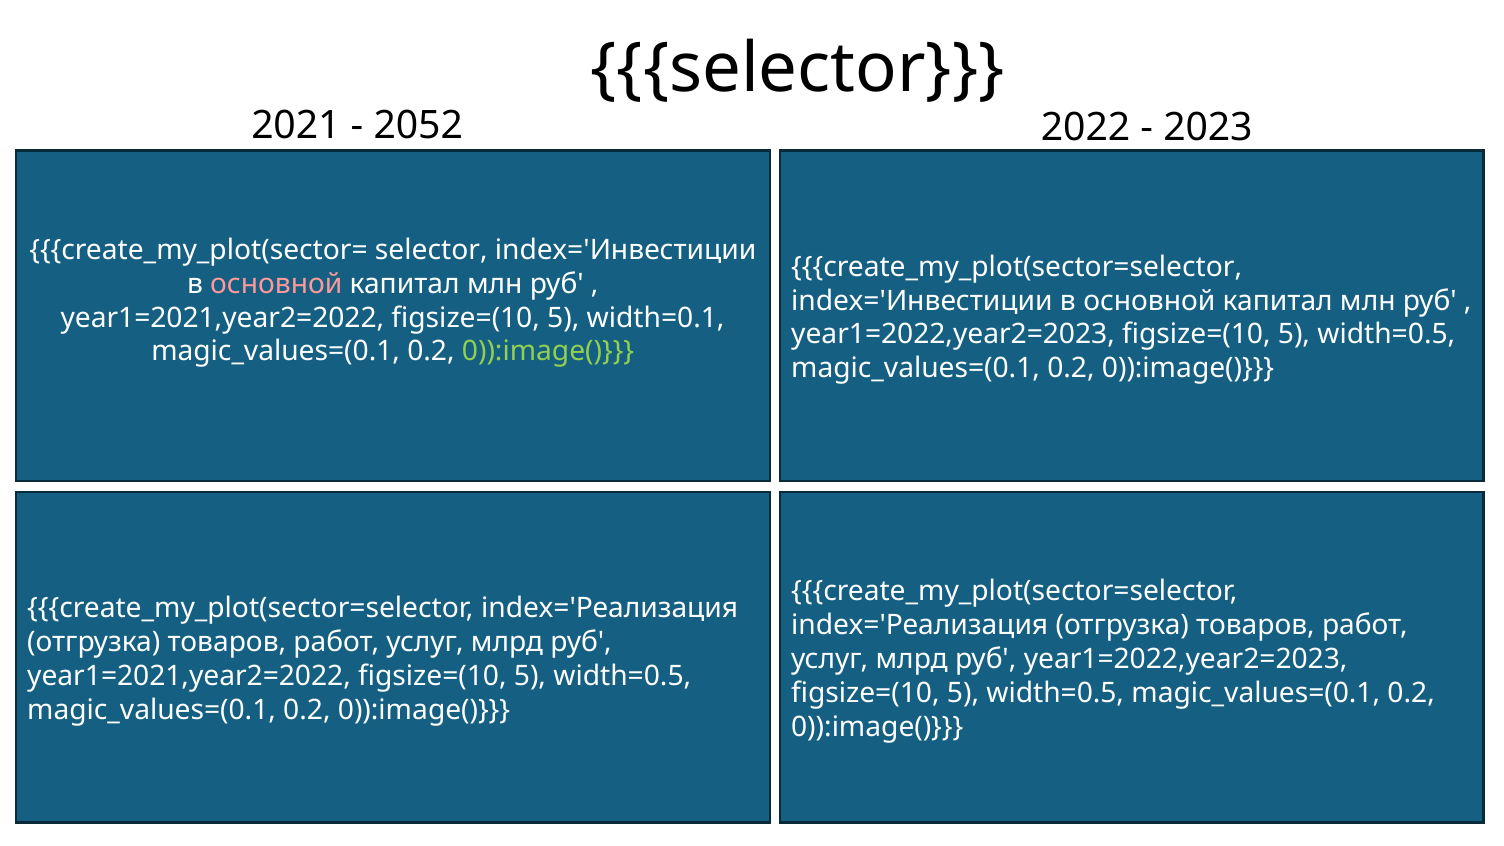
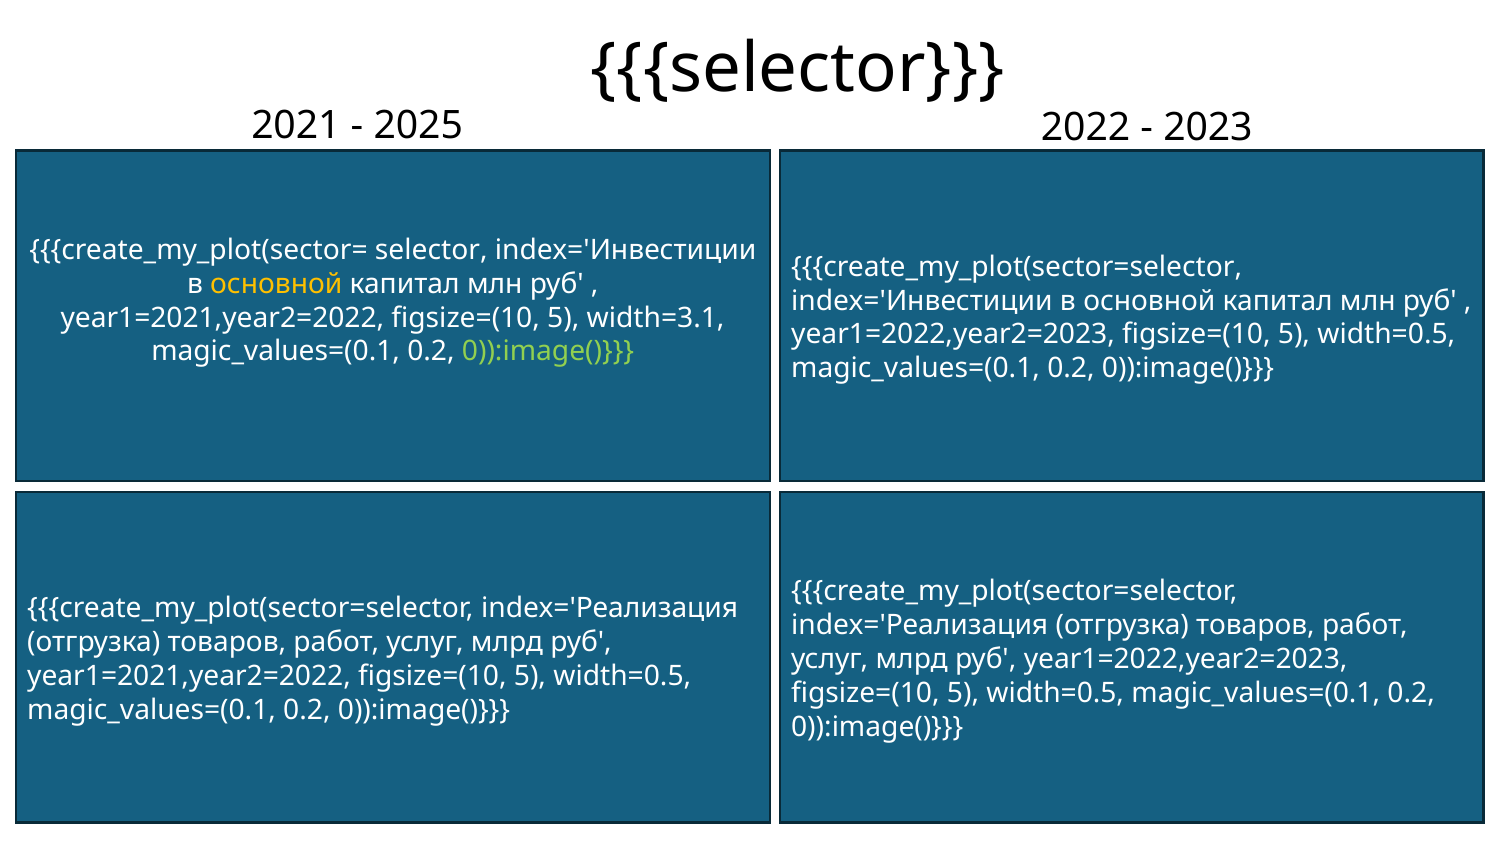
2052: 2052 -> 2025
основной at (276, 284) colour: pink -> yellow
width=0.1: width=0.1 -> width=3.1
